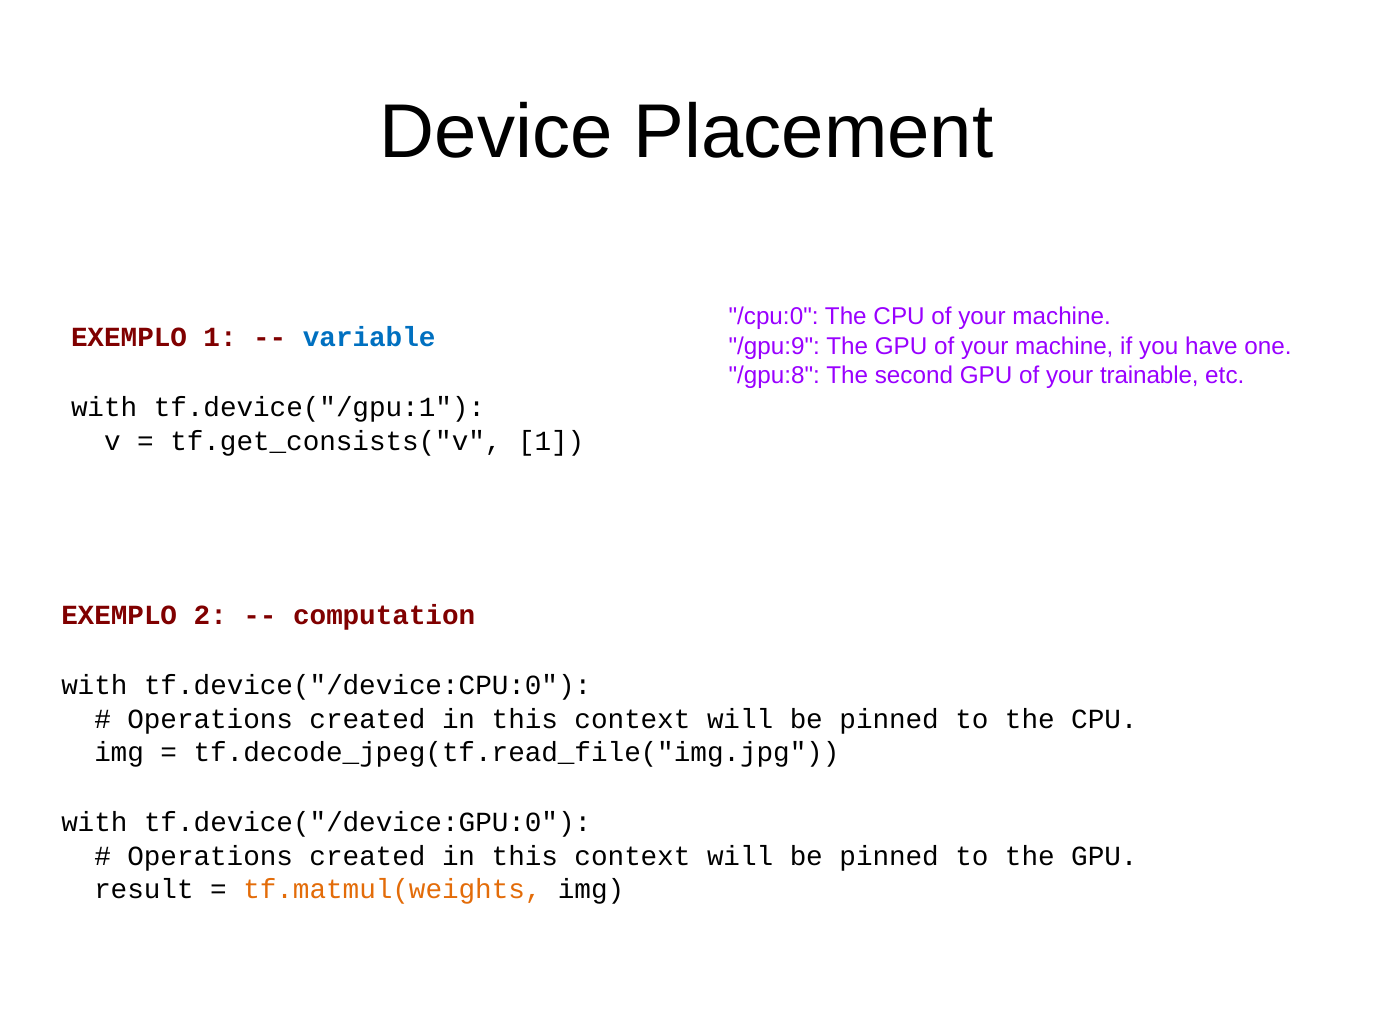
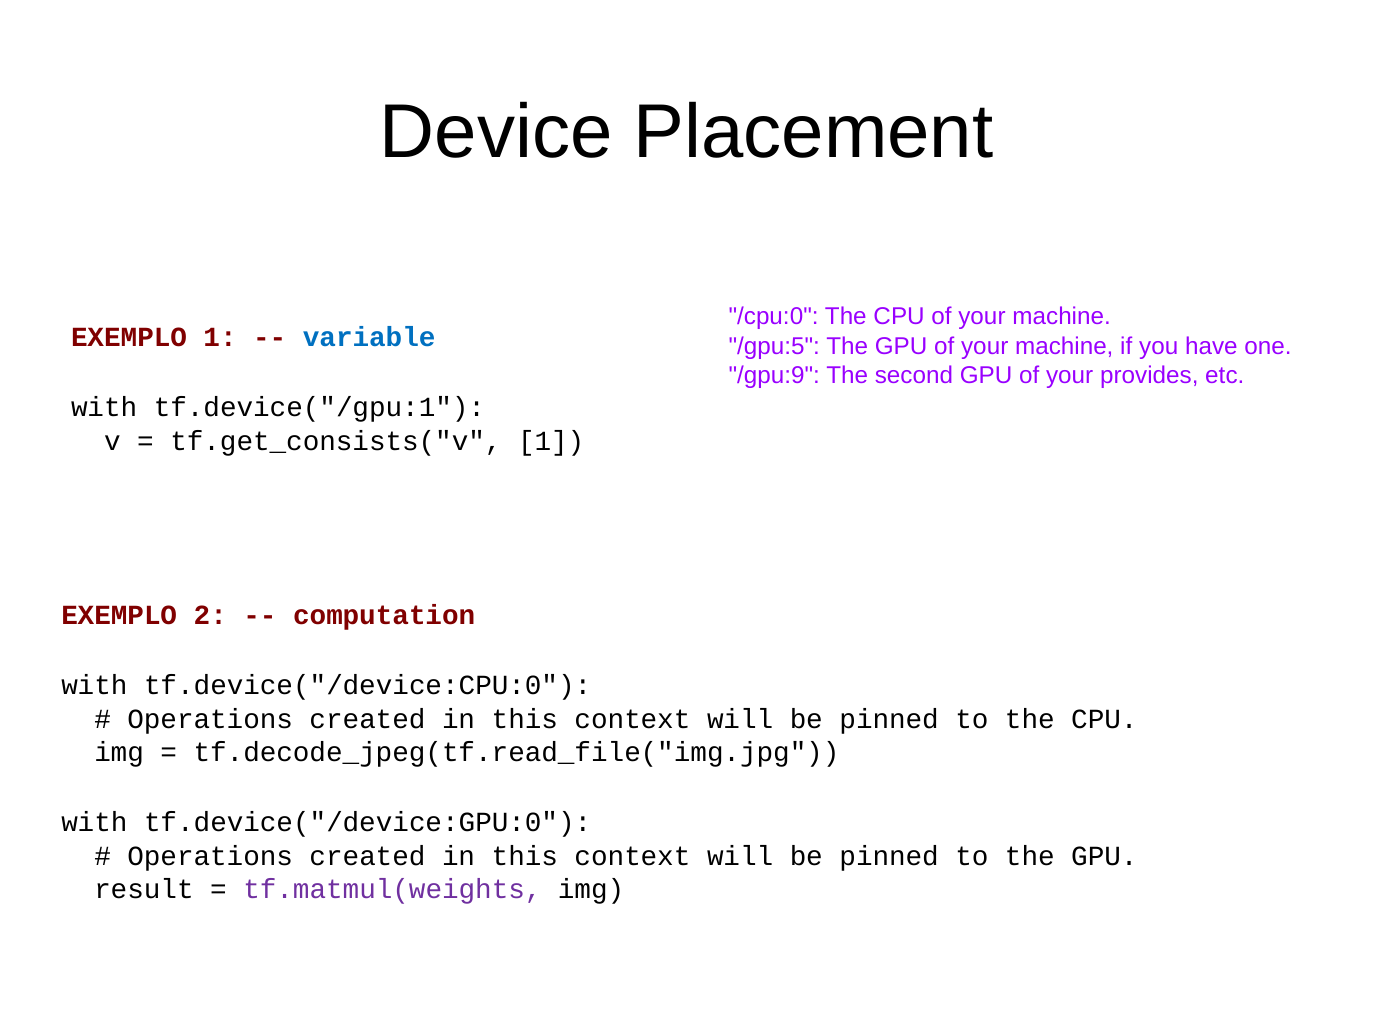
/gpu:9: /gpu:9 -> /gpu:5
/gpu:8: /gpu:8 -> /gpu:9
trainable: trainable -> provides
tf.matmul(weights colour: orange -> purple
